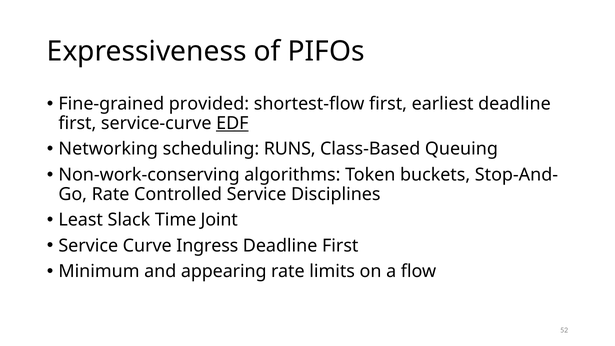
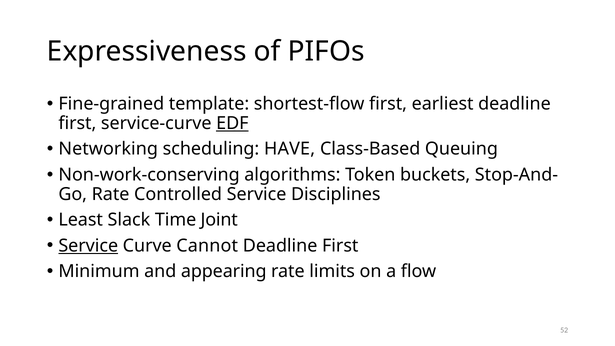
provided: provided -> template
RUNS: RUNS -> HAVE
Service at (88, 246) underline: none -> present
Ingress: Ingress -> Cannot
